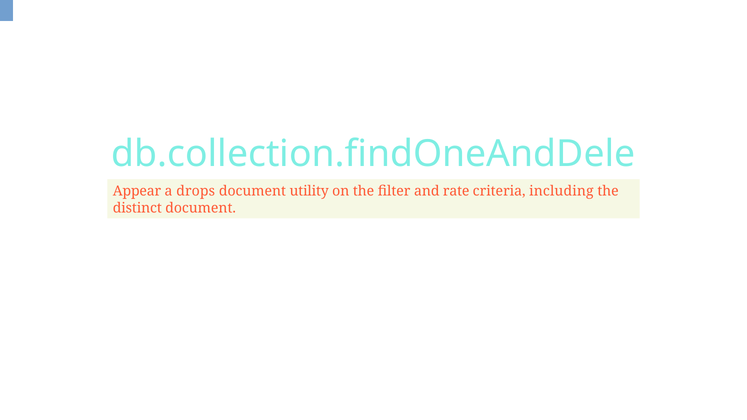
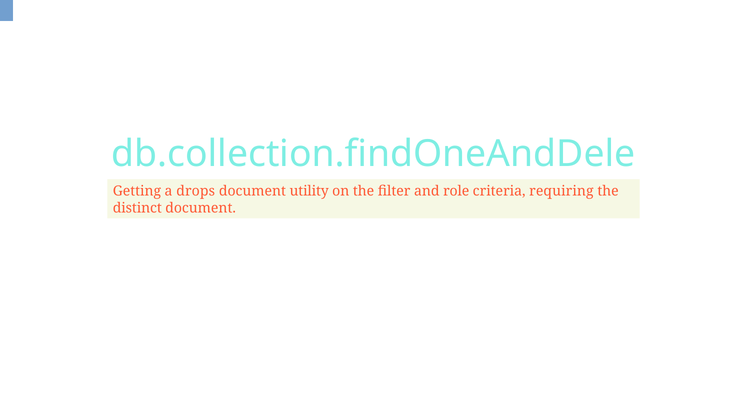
Appear: Appear -> Getting
rate: rate -> role
including: including -> requiring
